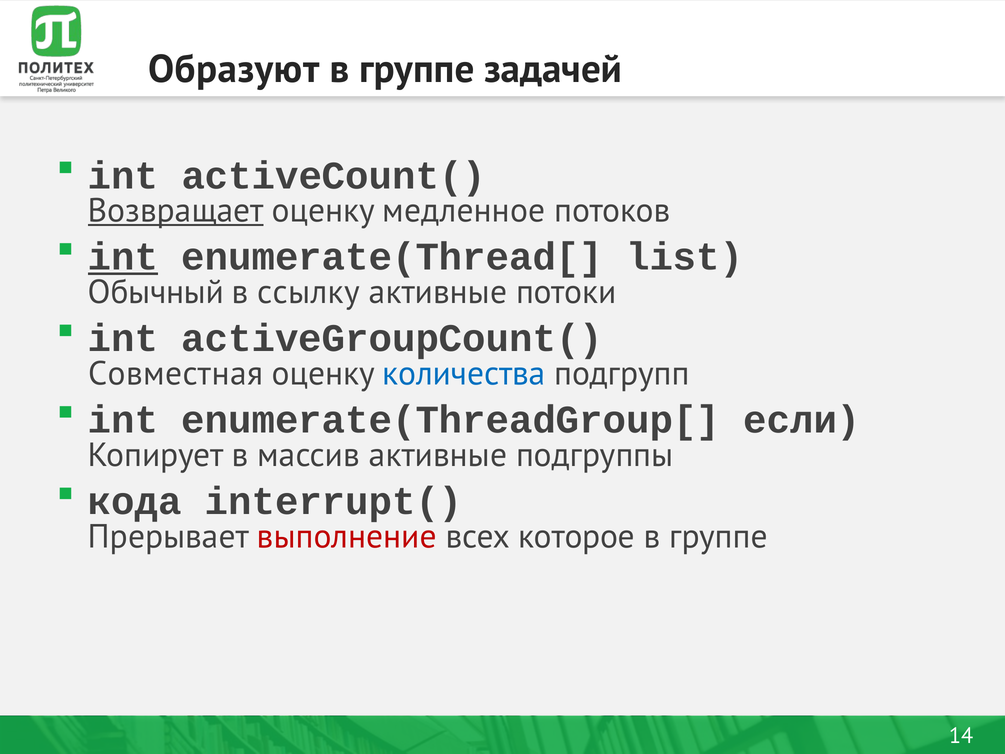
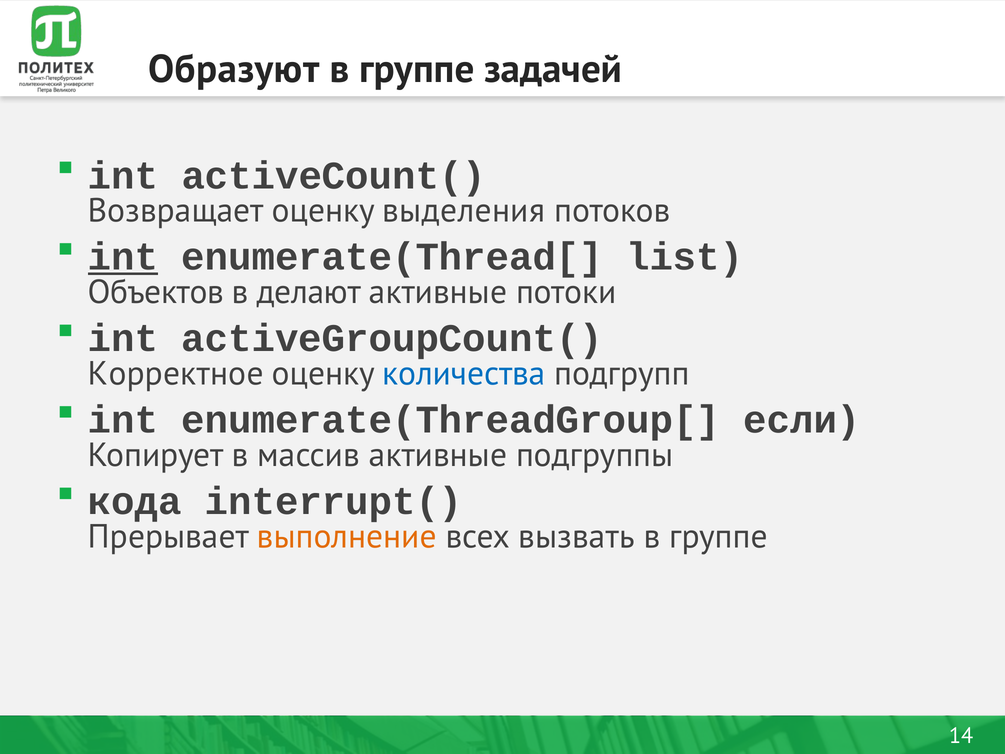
Возвращает underline: present -> none
медленное: медленное -> выделения
Обычный: Обычный -> Объектов
ссылку: ссылку -> делают
Совместная: Совместная -> Корректное
выполнение colour: red -> orange
которое: которое -> вызвать
